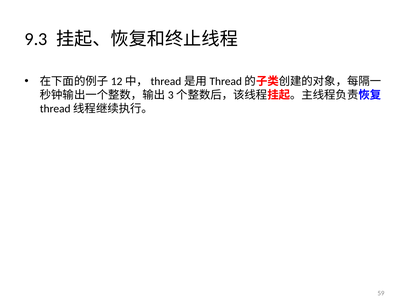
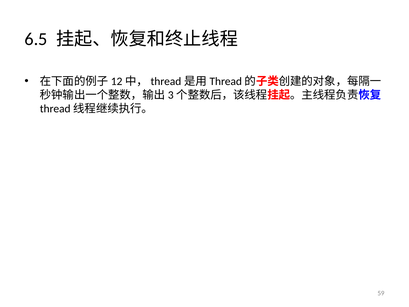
9.3: 9.3 -> 6.5
